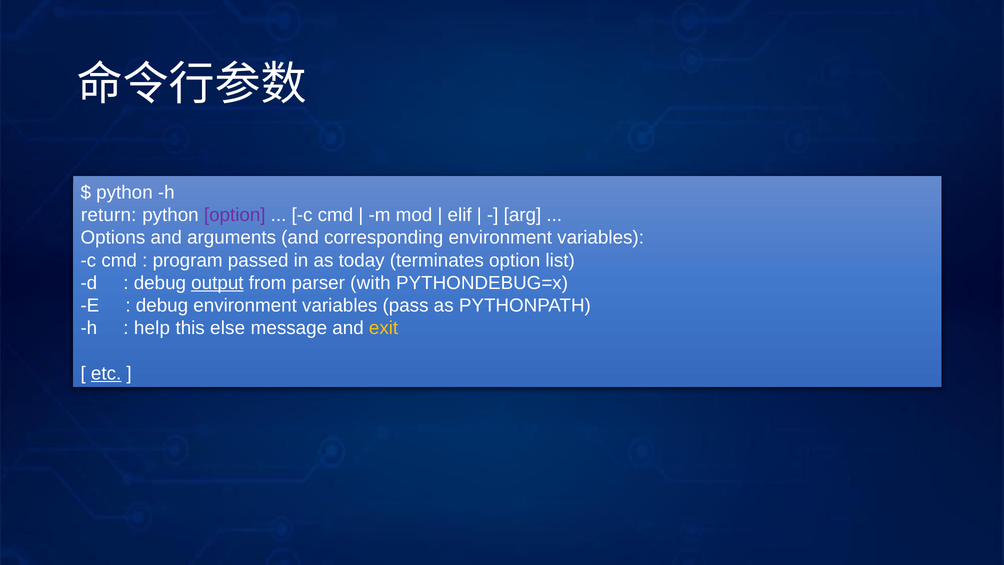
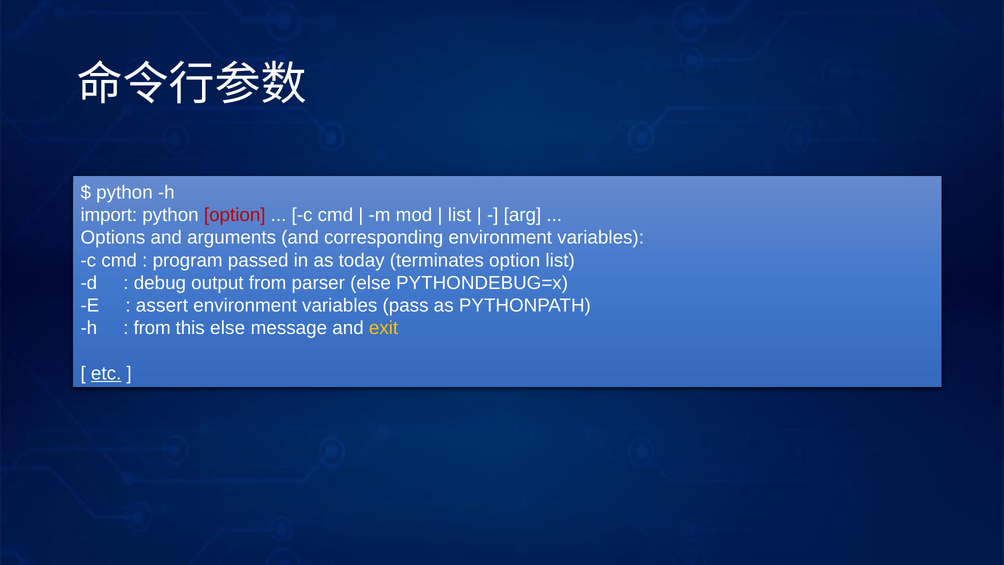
return: return -> import
option at (235, 215) colour: purple -> red
elif at (460, 215): elif -> list
output underline: present -> none
parser with: with -> else
debug at (162, 305): debug -> assert
help at (152, 328): help -> from
